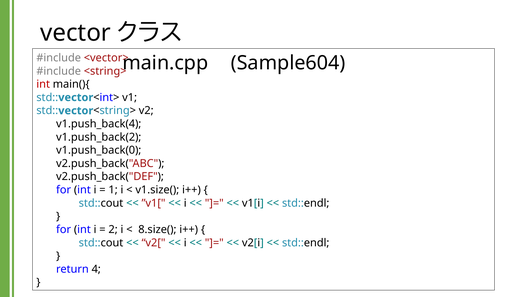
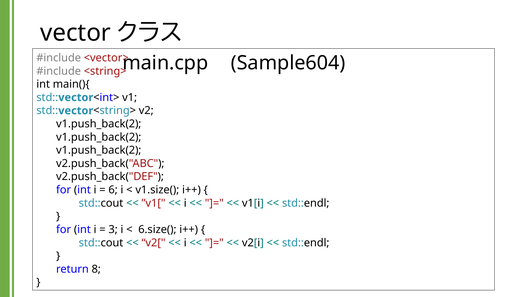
int at (43, 84) colour: red -> black
v1.push_back(4 at (99, 124): v1.push_back(4 -> v1.push_back(2
v1.push_back(0 at (99, 150): v1.push_back(0 -> v1.push_back(2
1: 1 -> 6
2: 2 -> 3
8.size(: 8.size( -> 6.size(
4: 4 -> 8
